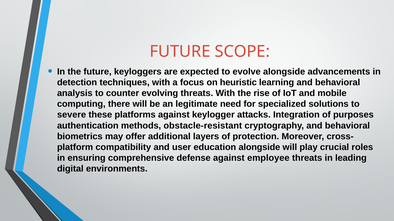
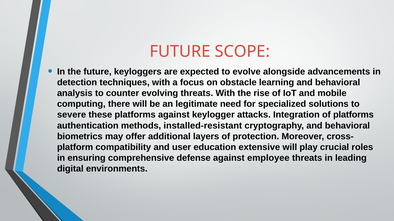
heuristic: heuristic -> obstacle
of purposes: purposes -> platforms
obstacle-resistant: obstacle-resistant -> installed-resistant
education alongside: alongside -> extensive
